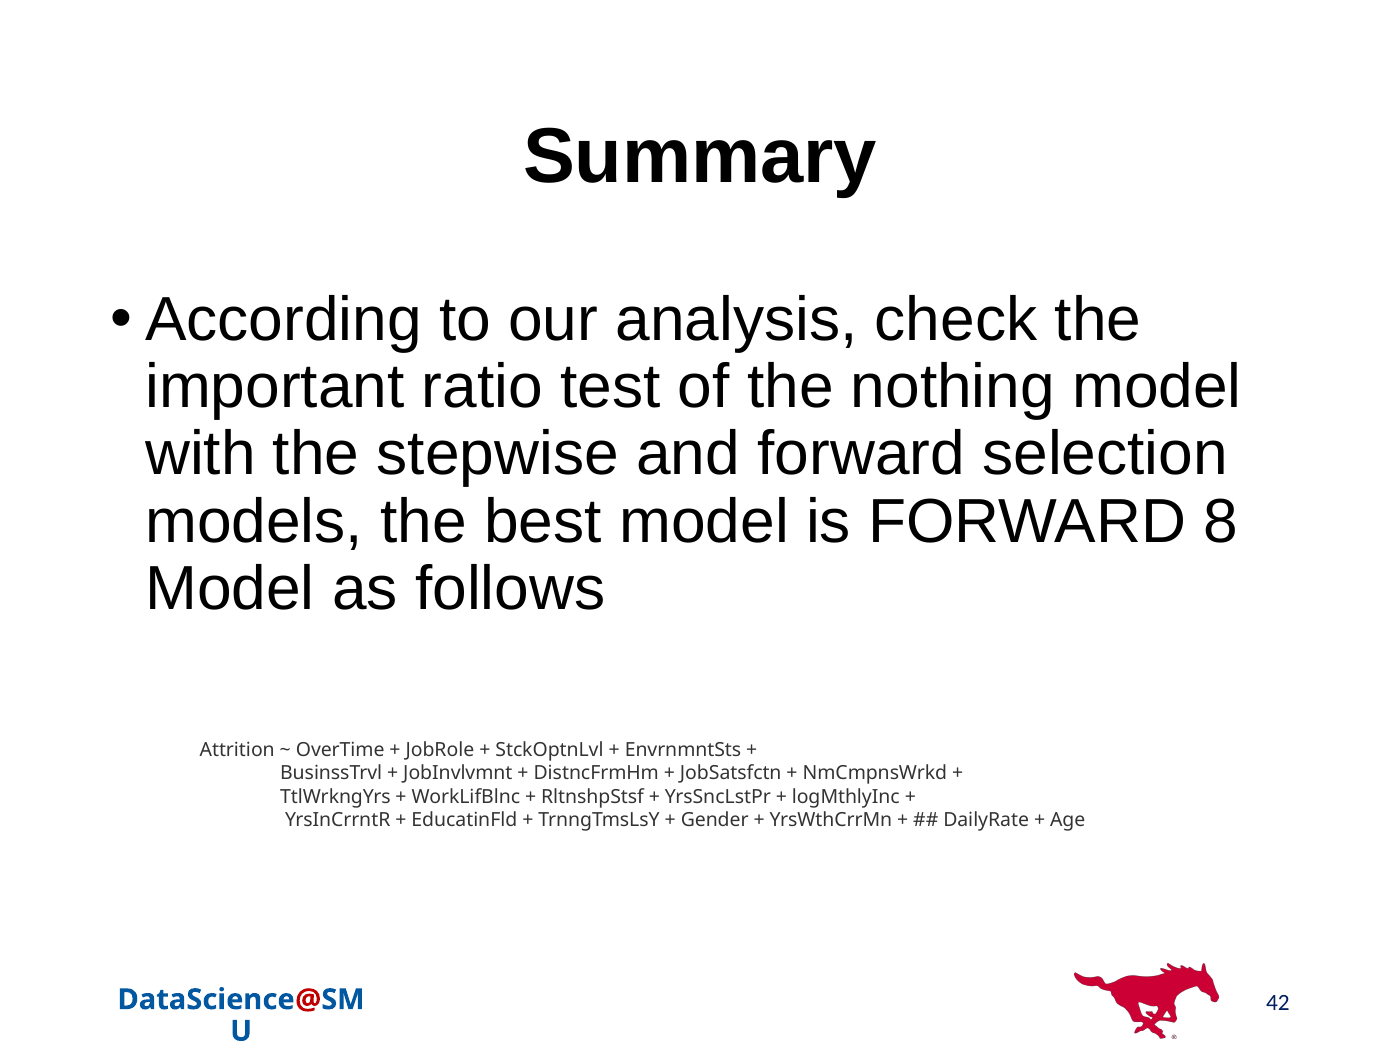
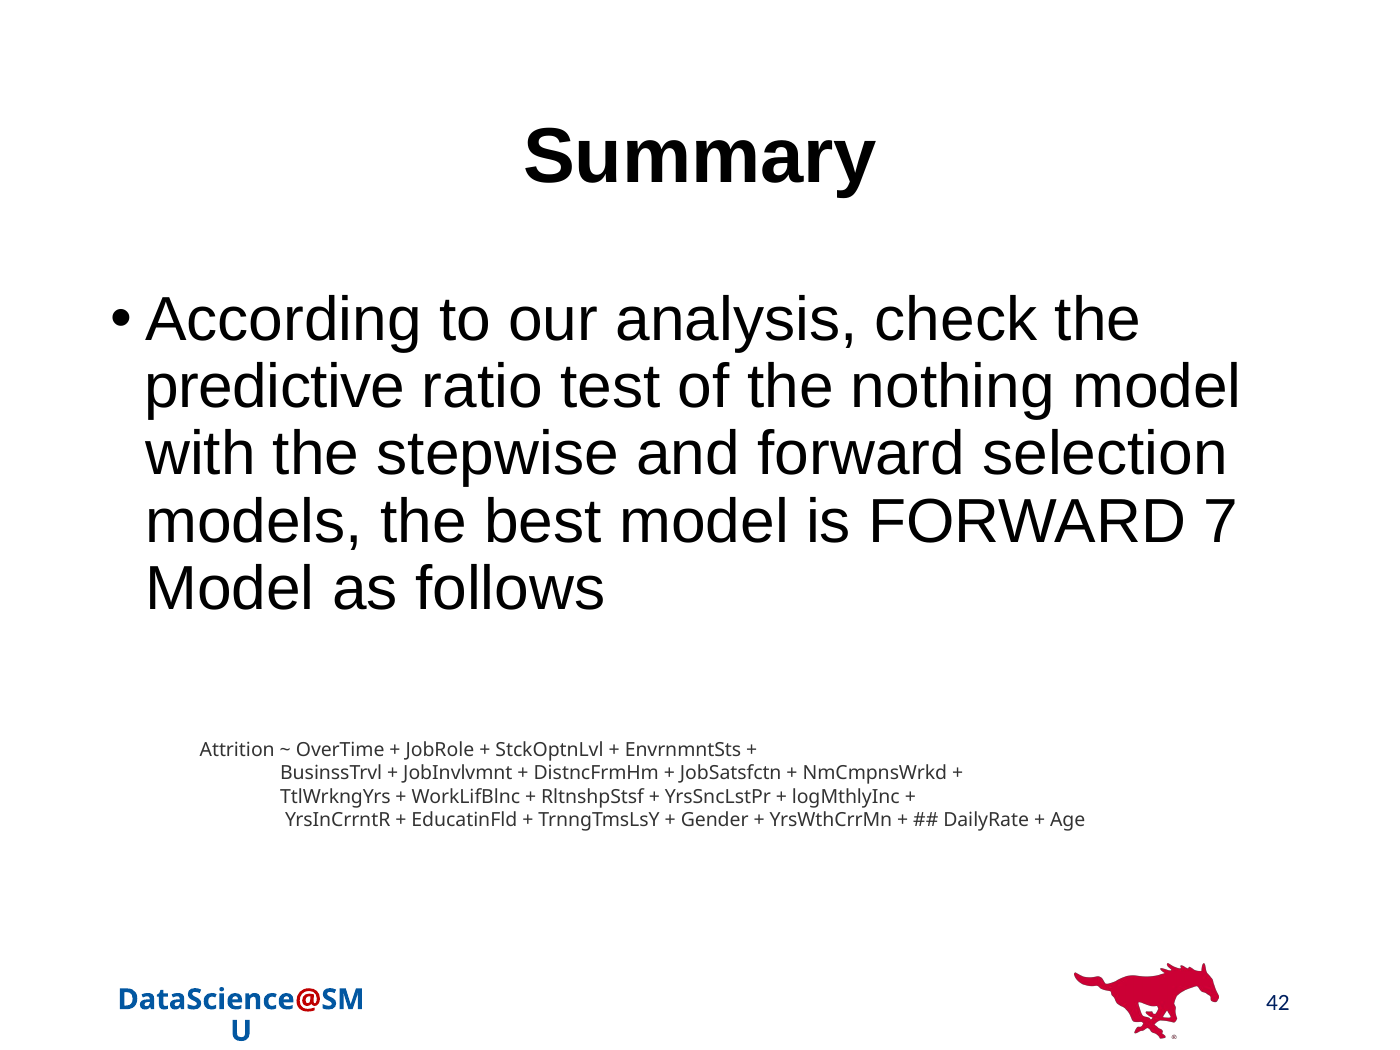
important: important -> predictive
8: 8 -> 7
